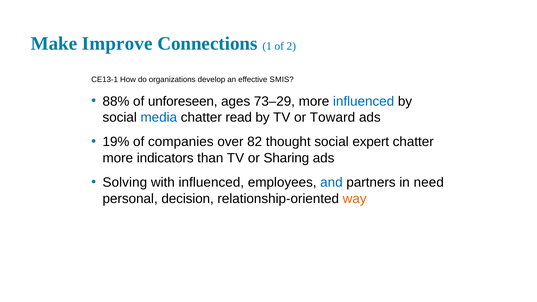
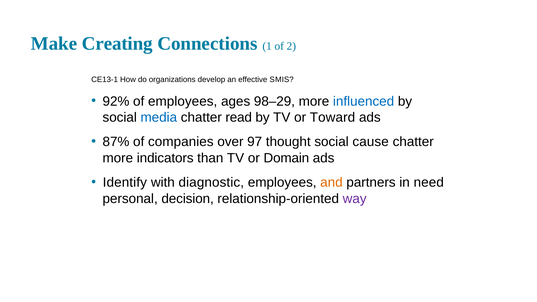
Improve: Improve -> Creating
88%: 88% -> 92%
of unforeseen: unforeseen -> employees
73–29: 73–29 -> 98–29
19%: 19% -> 87%
82: 82 -> 97
expert: expert -> cause
Sharing: Sharing -> Domain
Solving: Solving -> Identify
with influenced: influenced -> diagnostic
and colour: blue -> orange
way colour: orange -> purple
